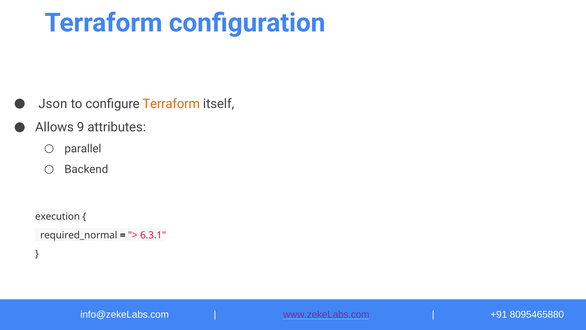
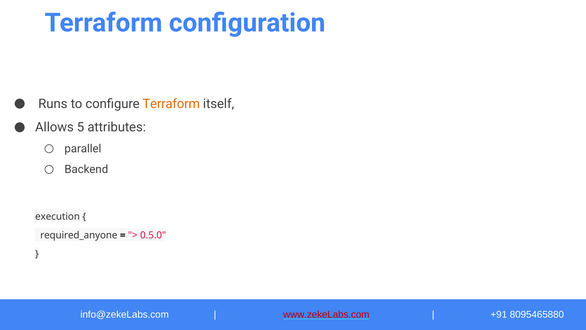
Json: Json -> Runs
9: 9 -> 5
required_normal: required_normal -> required_anyone
6.3.1: 6.3.1 -> 0.5.0
www.zekeLabs.com colour: purple -> red
